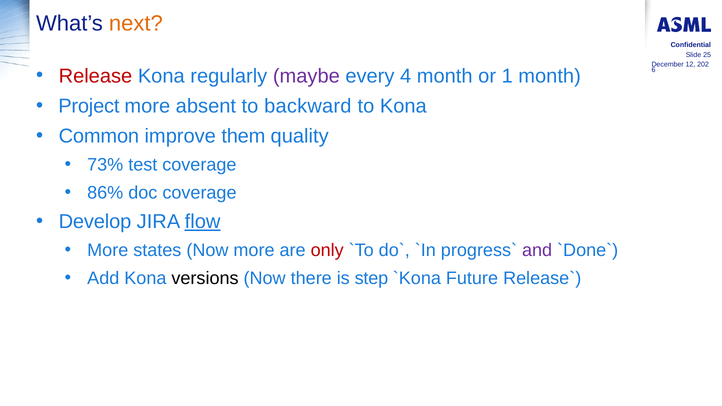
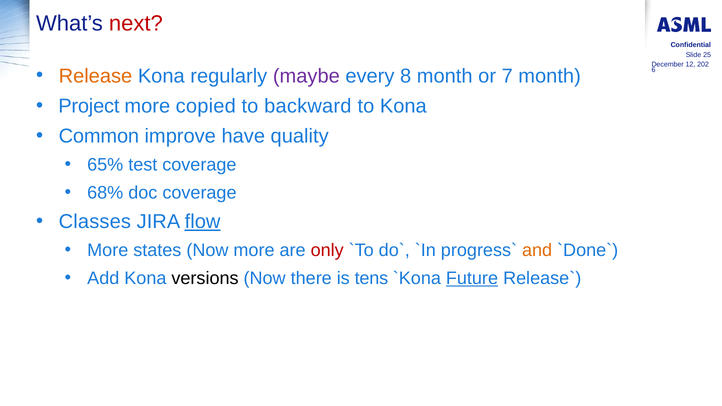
next colour: orange -> red
Release colour: red -> orange
4: 4 -> 8
1: 1 -> 7
absent: absent -> copied
them: them -> have
73%: 73% -> 65%
86%: 86% -> 68%
Develop: Develop -> Classes
and colour: purple -> orange
step: step -> tens
Future underline: none -> present
